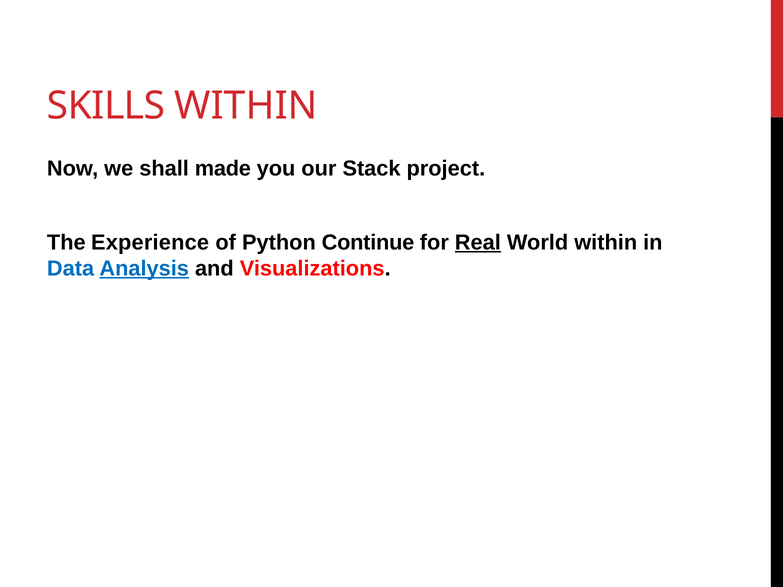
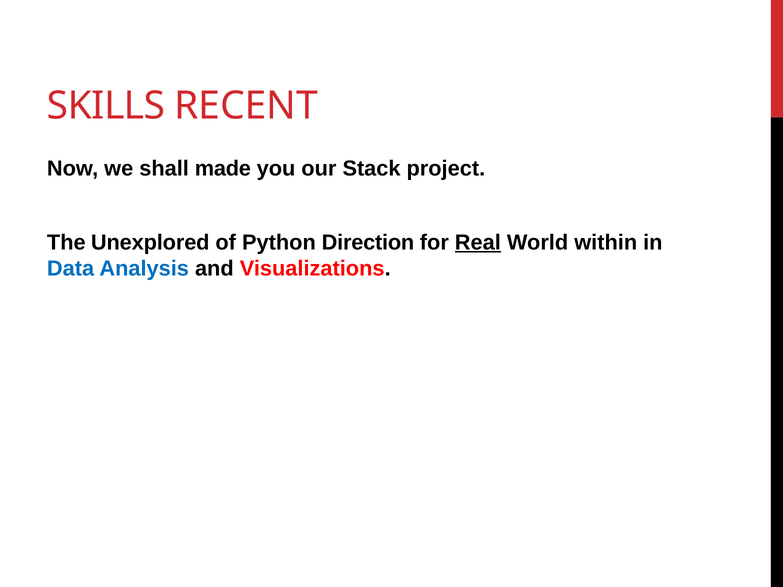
SKILLS WITHIN: WITHIN -> RECENT
Experience: Experience -> Unexplored
Continue: Continue -> Direction
Analysis underline: present -> none
